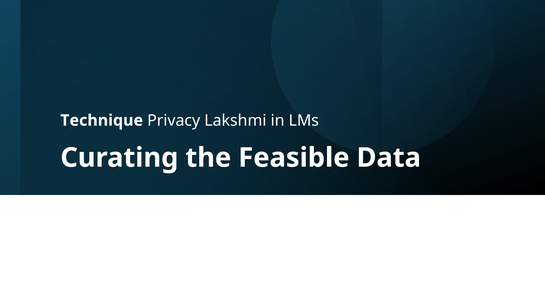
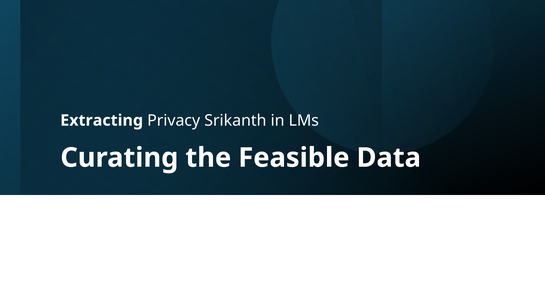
Technique: Technique -> Extracting
Lakshmi: Lakshmi -> Srikanth
